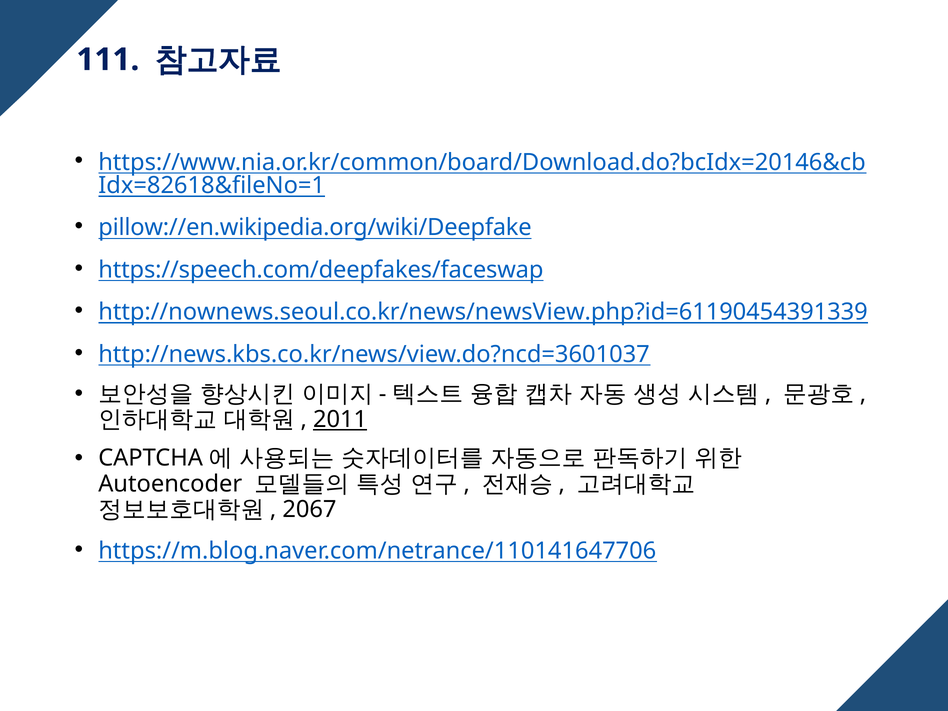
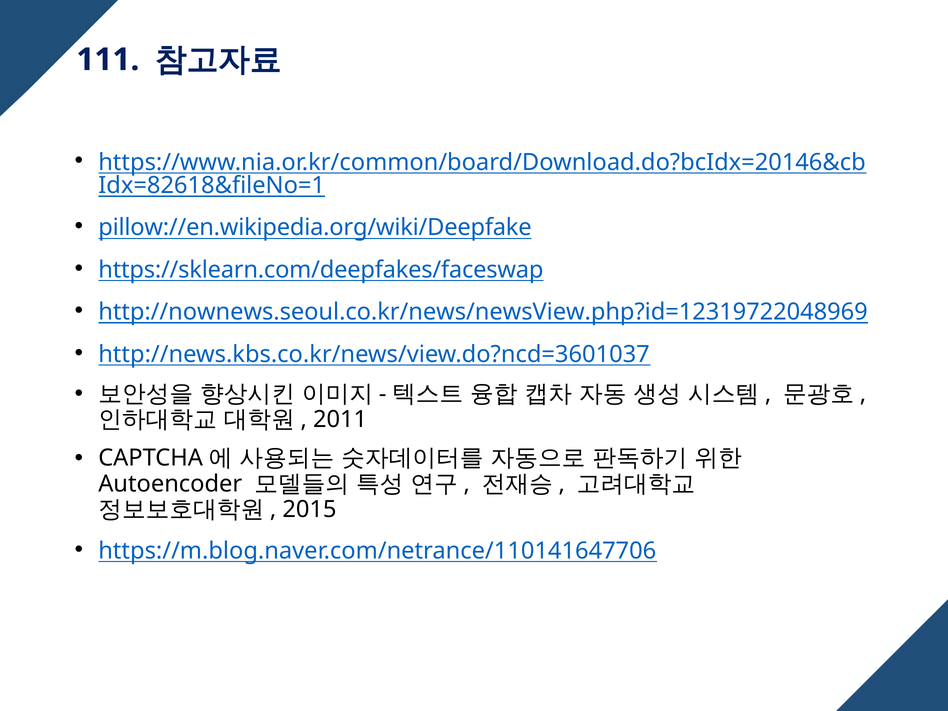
https://speech.com/deepfakes/faceswap: https://speech.com/deepfakes/faceswap -> https://sklearn.com/deepfakes/faceswap
http://nownews.seoul.co.kr/news/newsView.php?id=61190454391339: http://nownews.seoul.co.kr/news/newsView.php?id=61190454391339 -> http://nownews.seoul.co.kr/news/newsView.php?id=12319722048969
2011 underline: present -> none
2067: 2067 -> 2015
